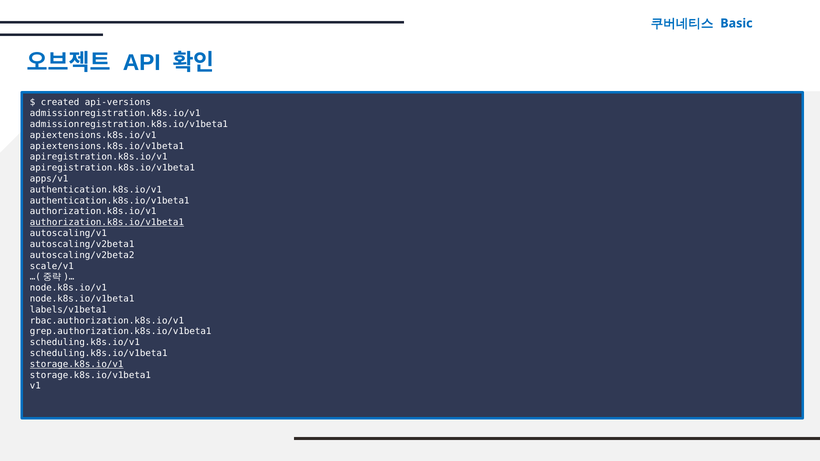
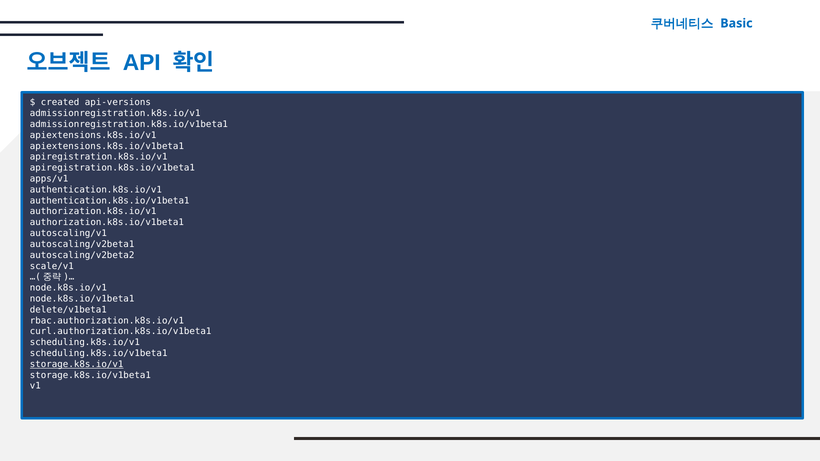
authorization.k8s.io/v1beta1 underline: present -> none
labels/v1beta1: labels/v1beta1 -> delete/v1beta1
grep.authorization.k8s.io/v1beta1: grep.authorization.k8s.io/v1beta1 -> curl.authorization.k8s.io/v1beta1
